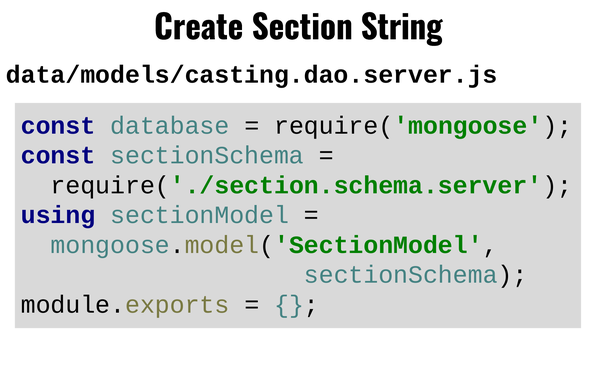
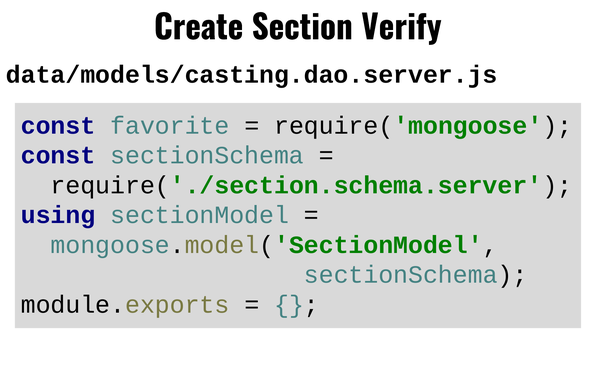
String: String -> Verify
database: database -> favorite
